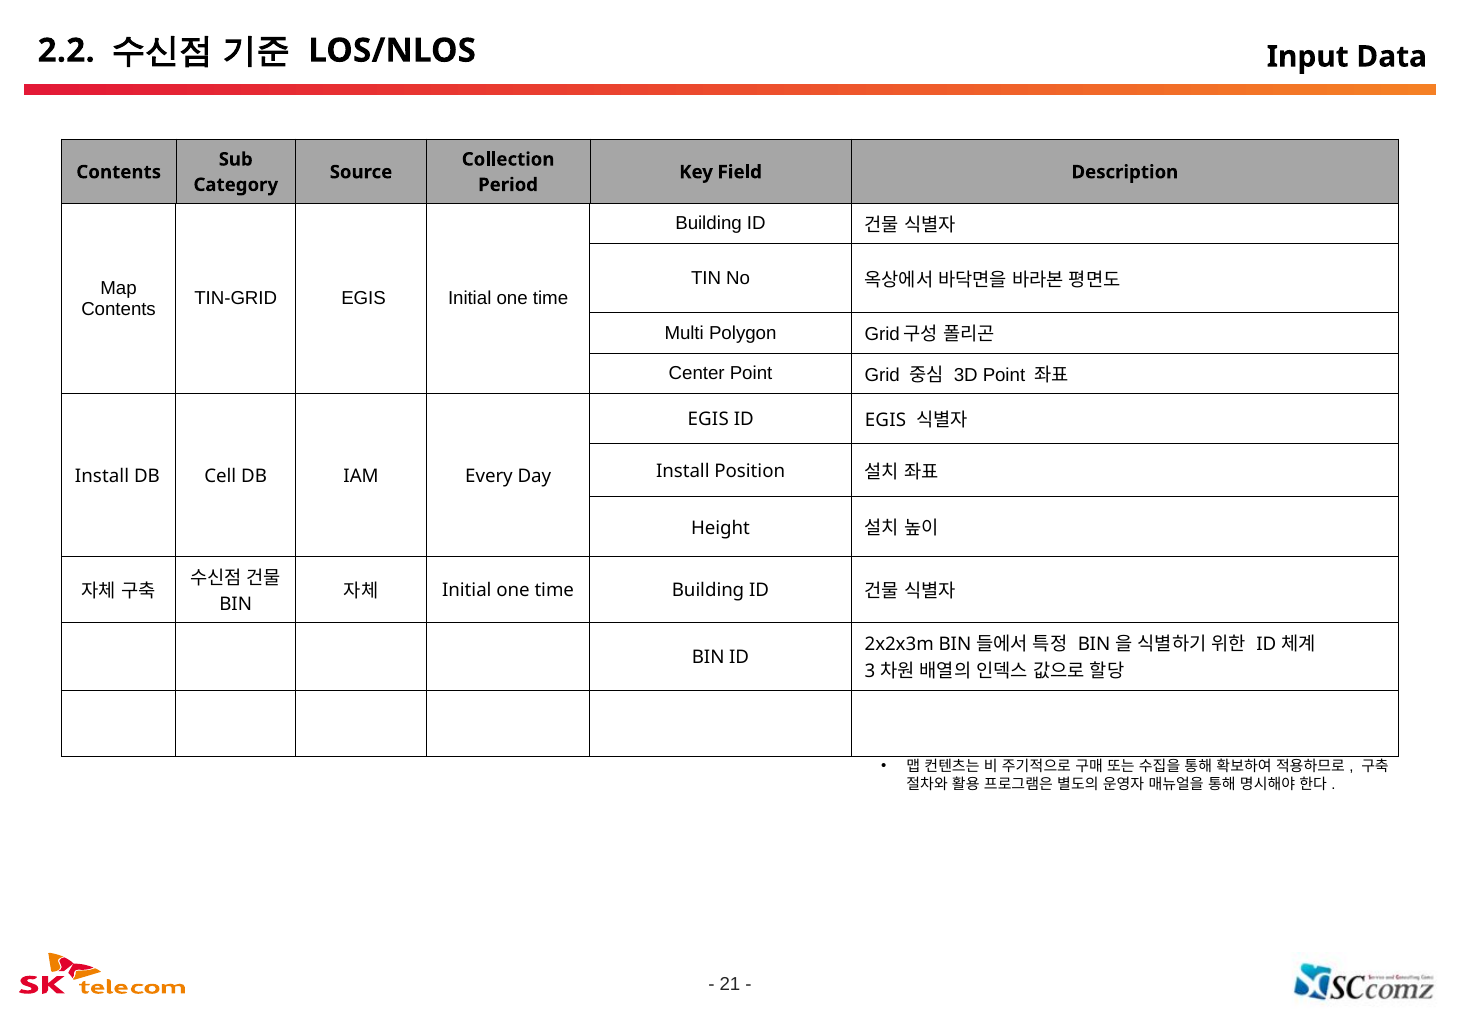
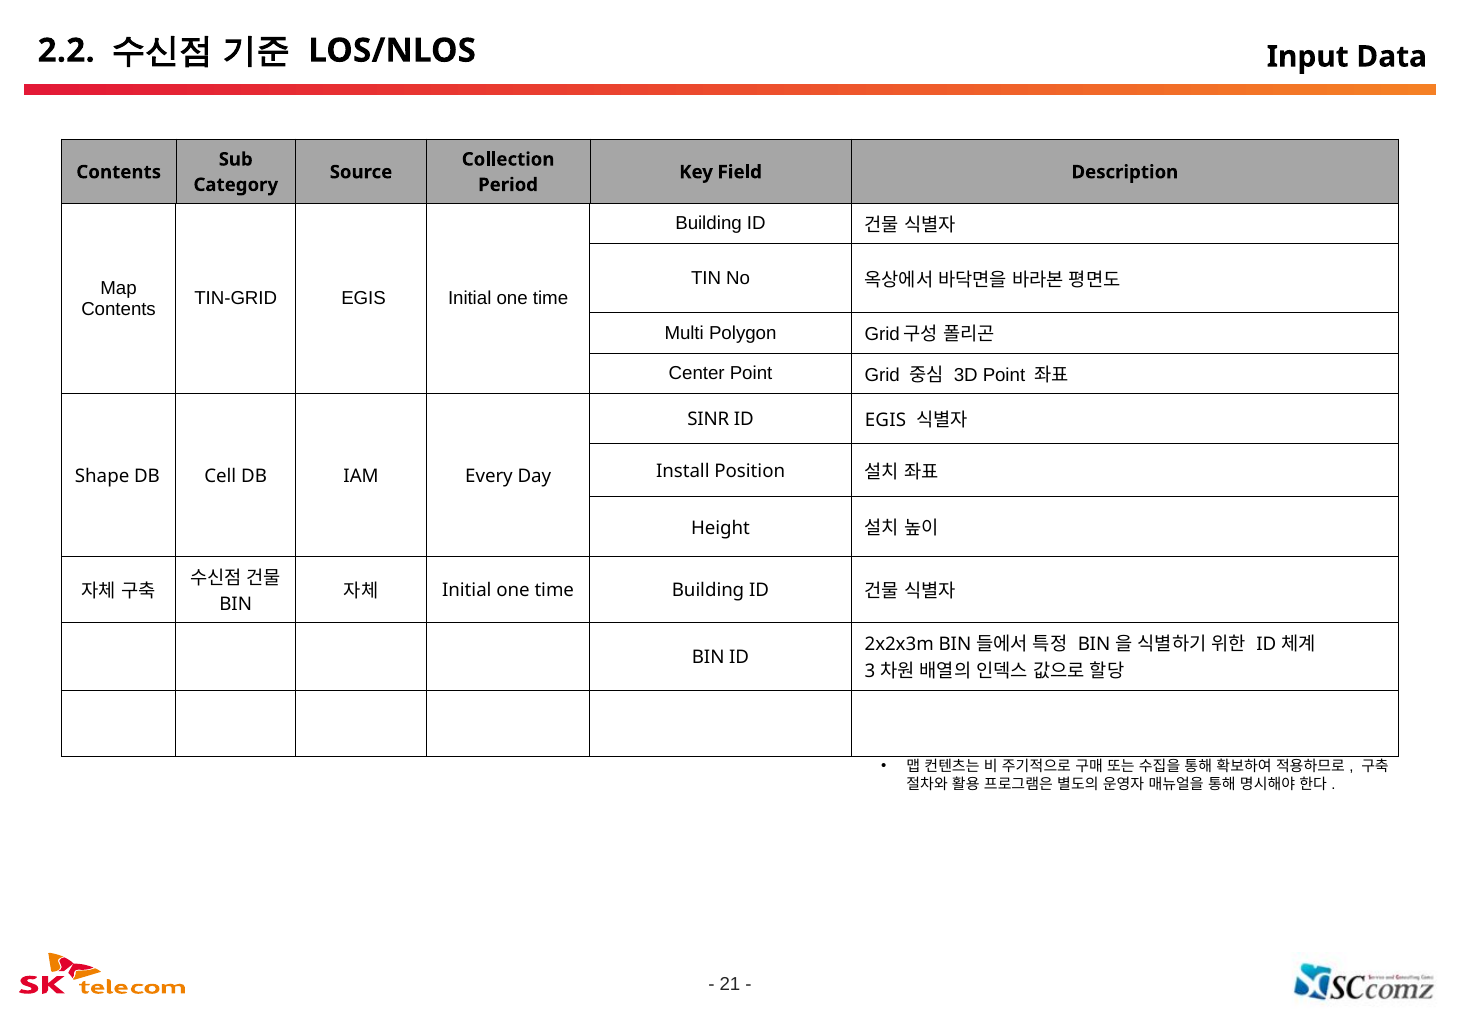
EGIS at (708, 419): EGIS -> SINR
Install at (102, 476): Install -> Shape
